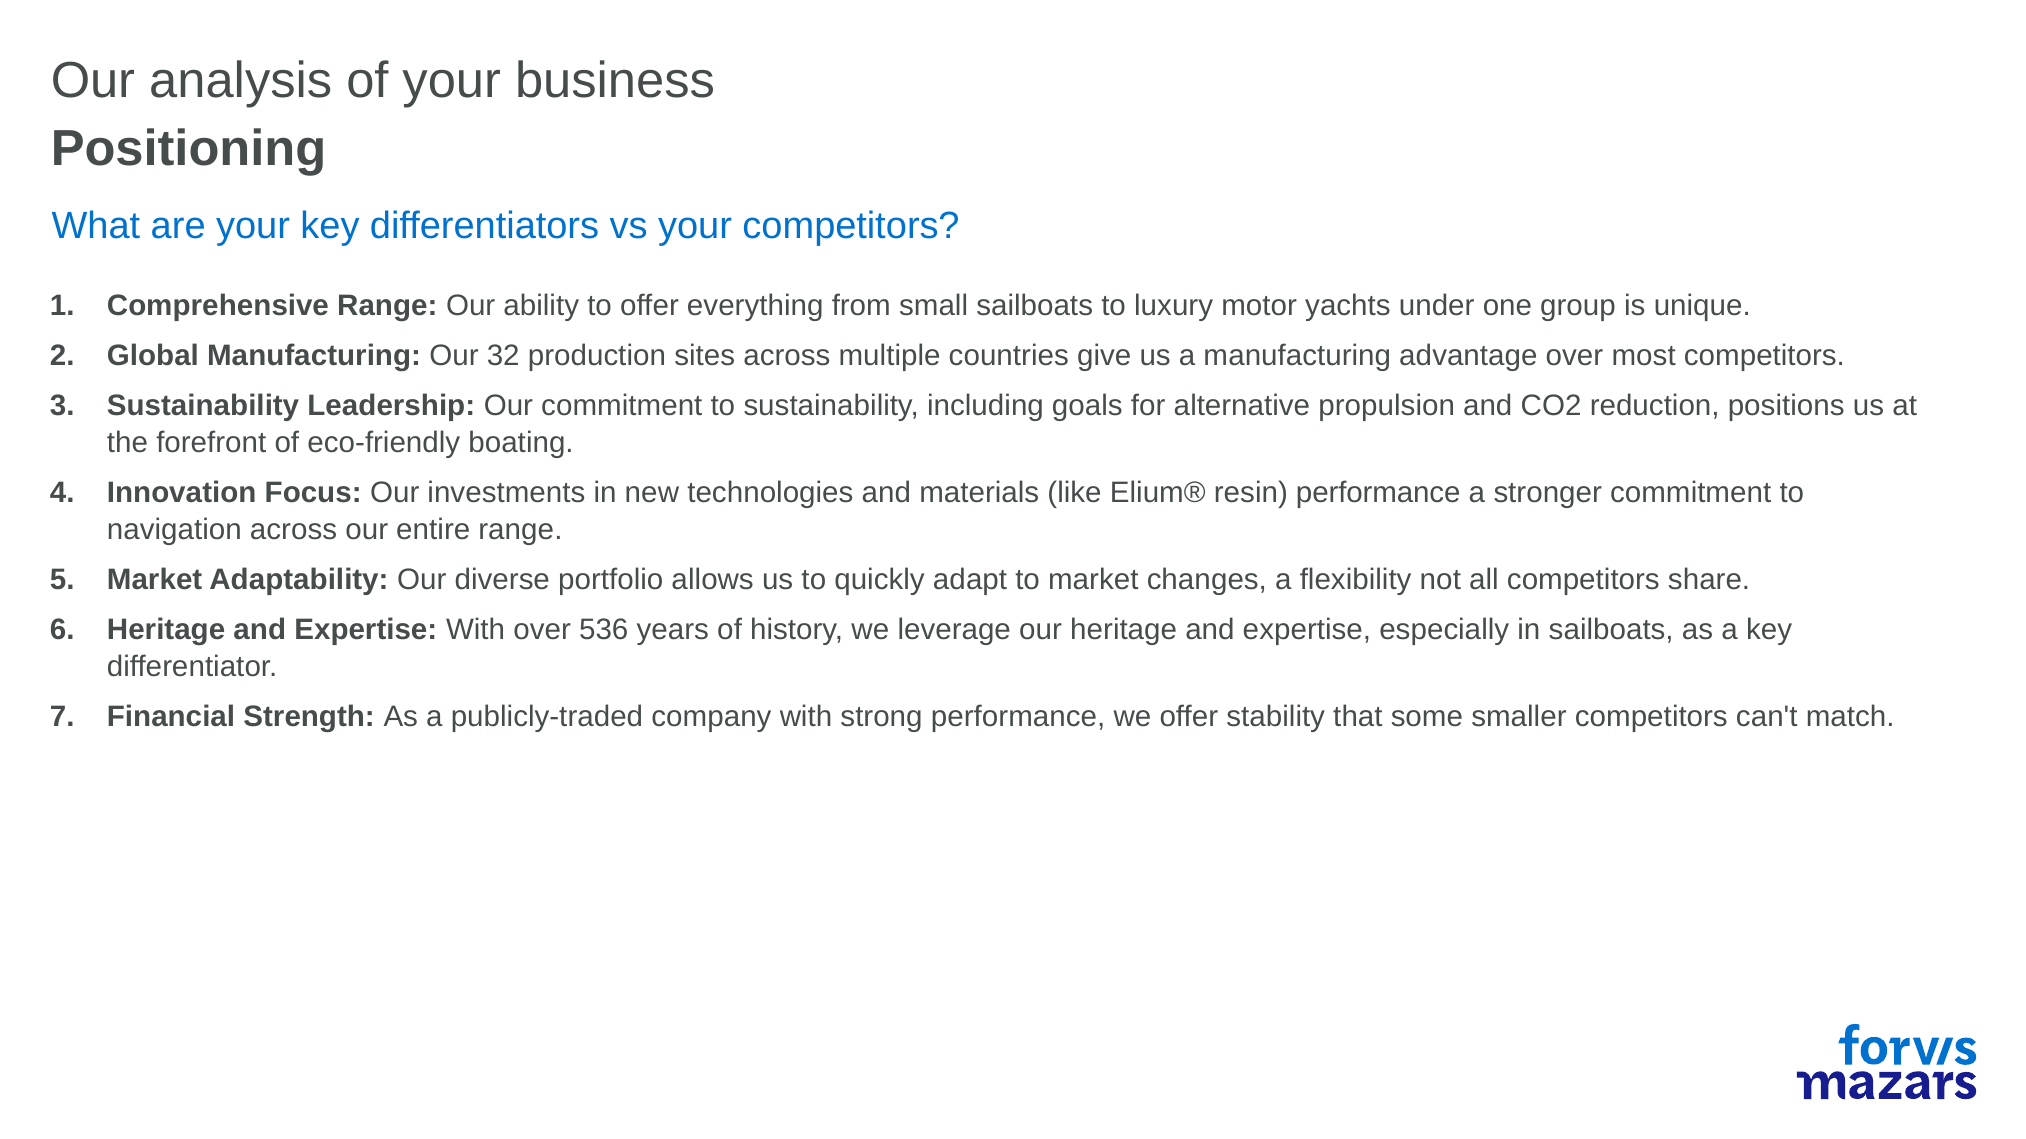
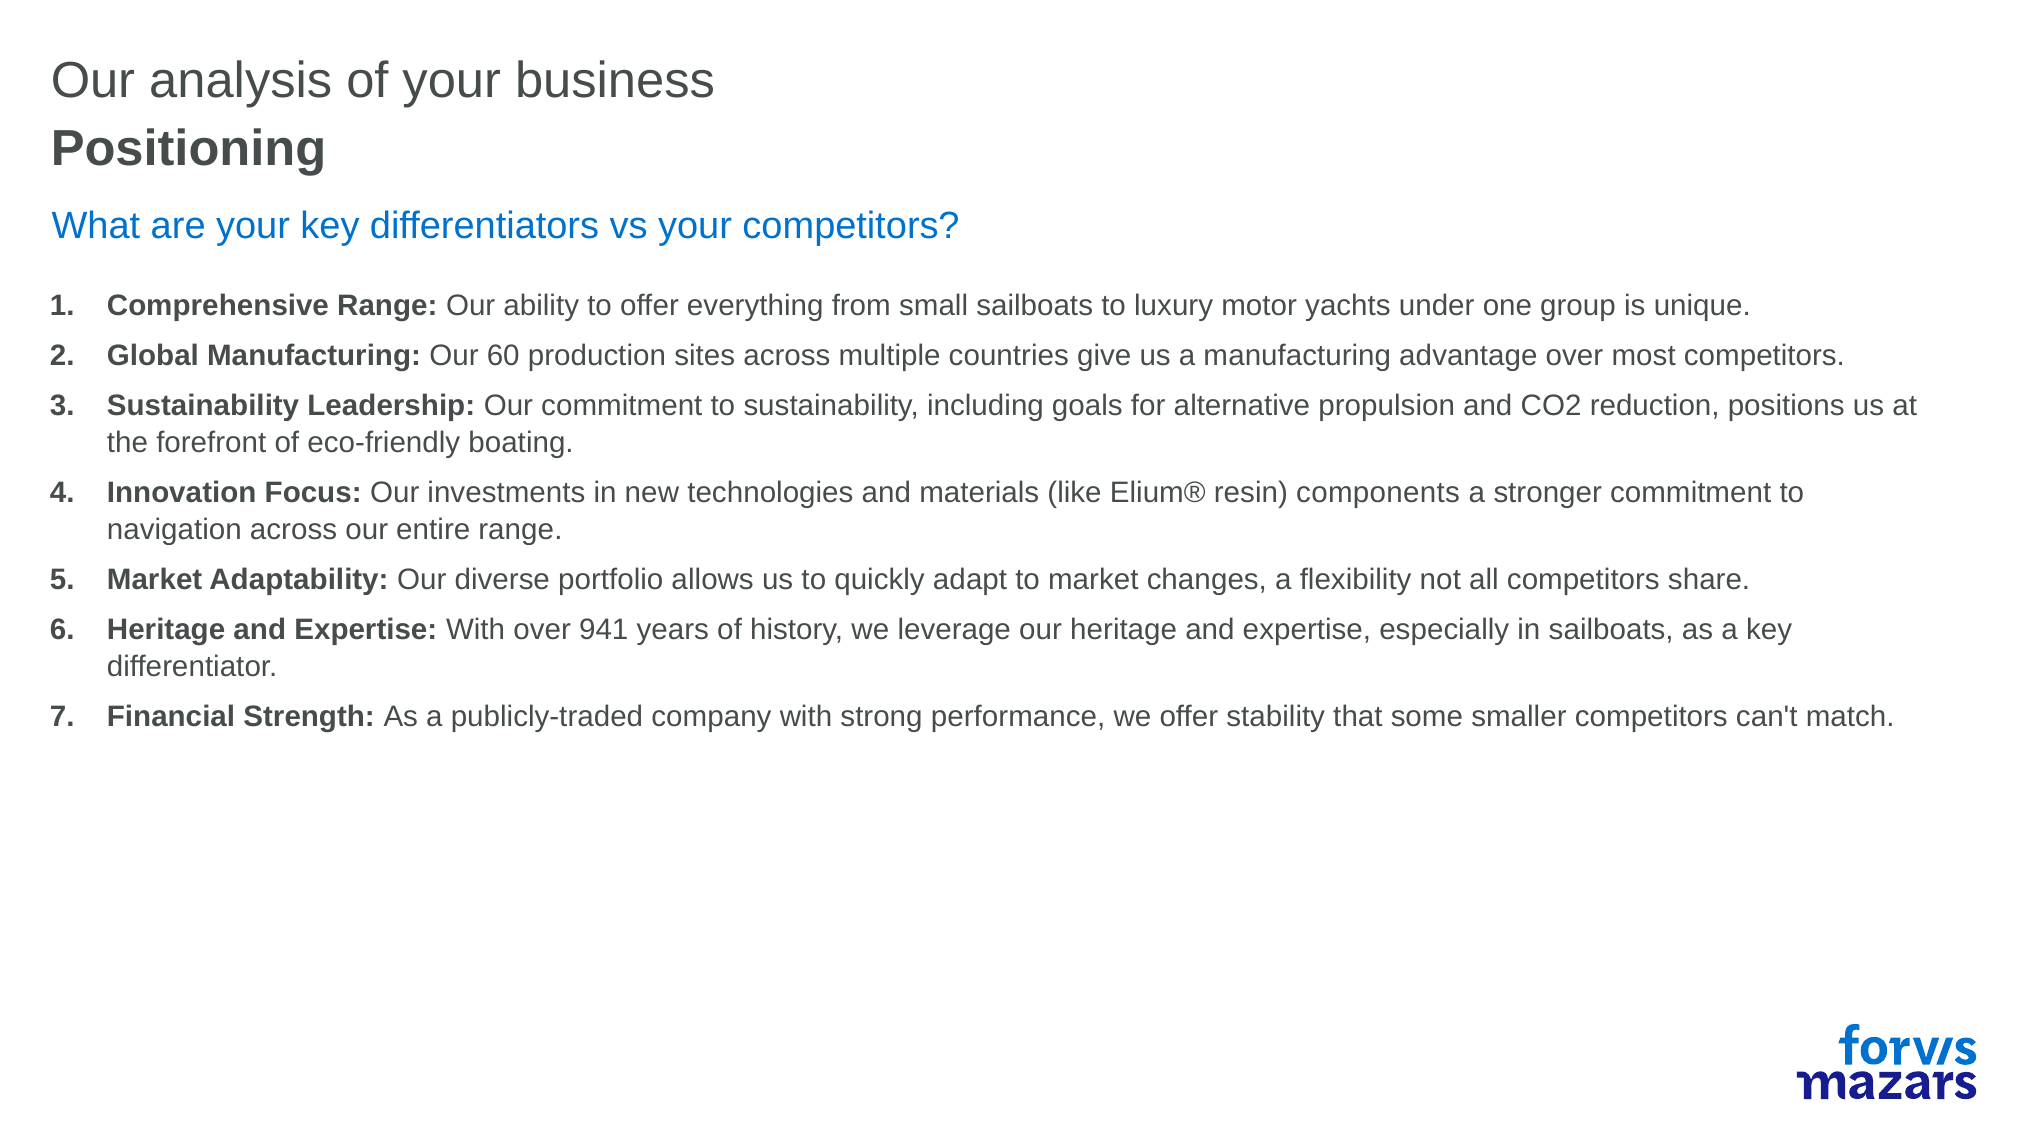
32: 32 -> 60
resin performance: performance -> components
536: 536 -> 941
